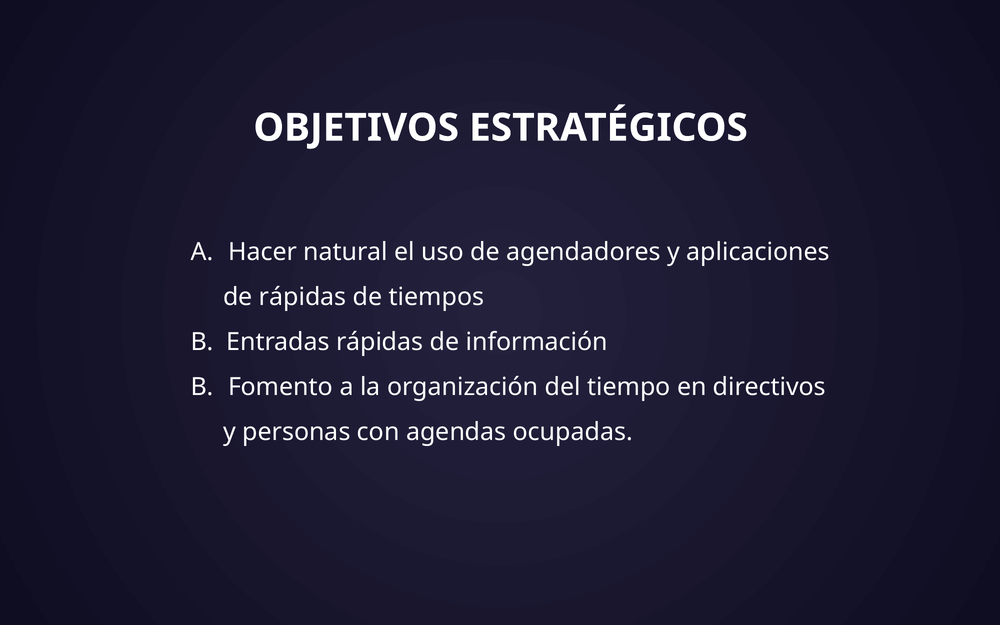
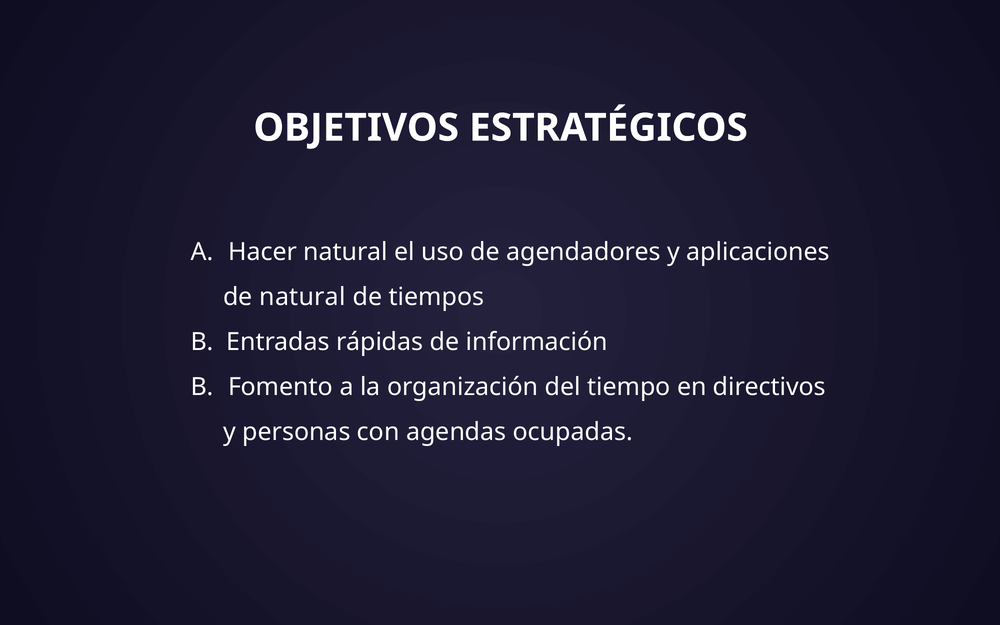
de rápidas: rápidas -> natural
